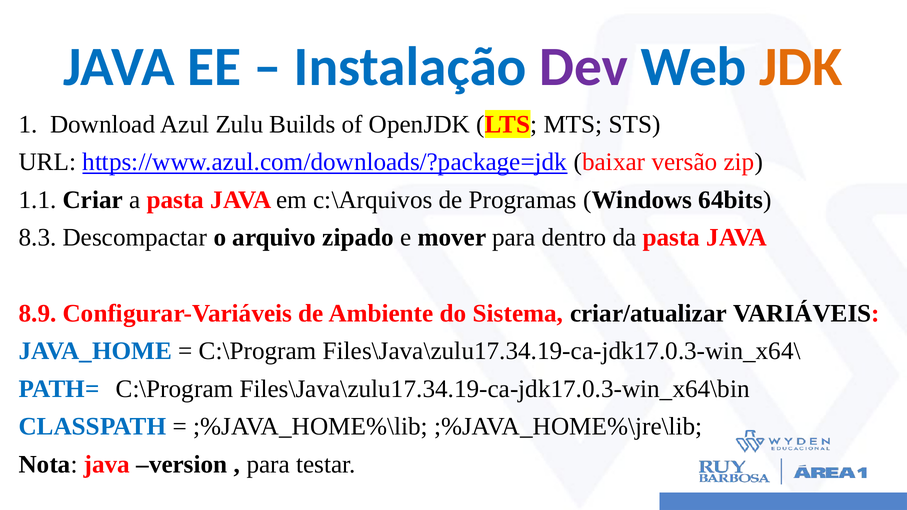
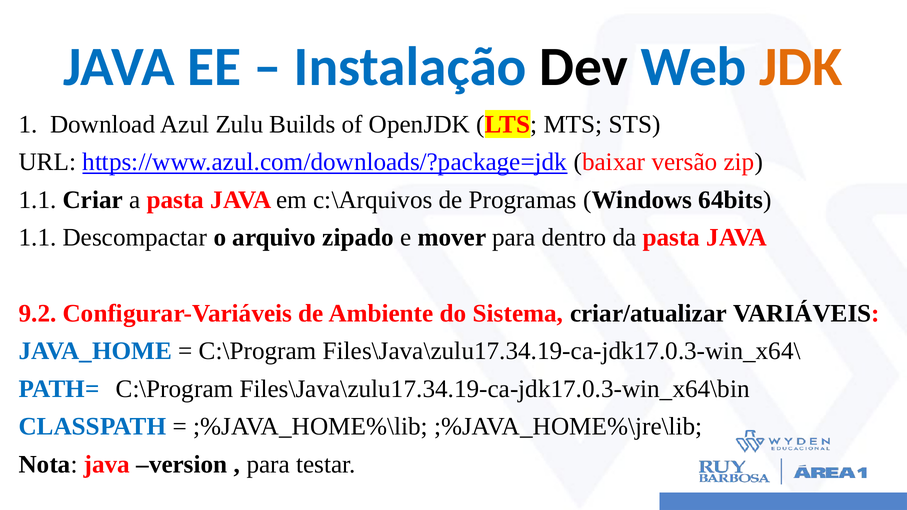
Dev colour: purple -> black
8.3 at (38, 238): 8.3 -> 1.1
8.9: 8.9 -> 9.2
